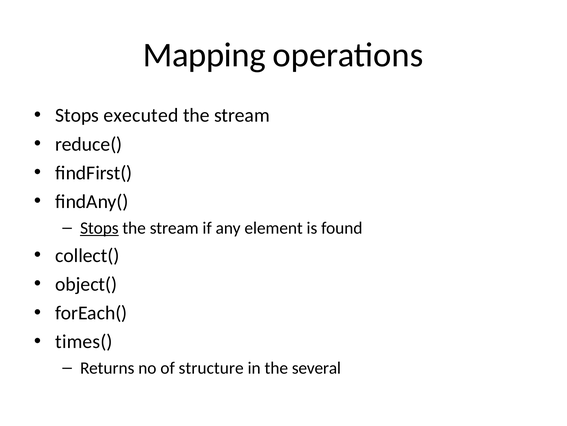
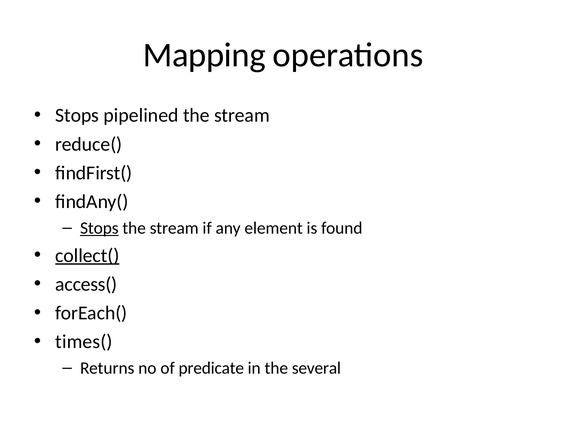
executed: executed -> pipelined
collect( underline: none -> present
object(: object( -> access(
structure: structure -> predicate
